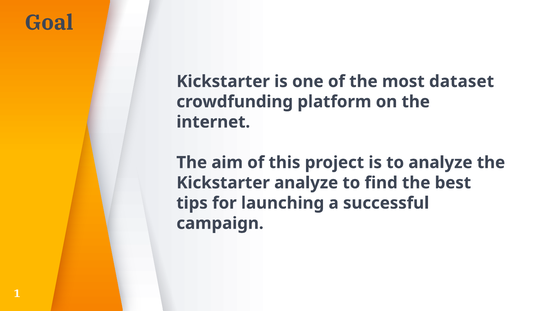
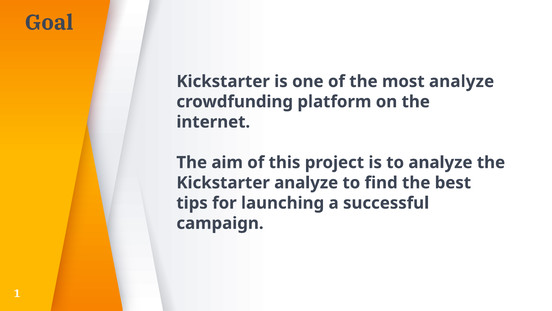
most dataset: dataset -> analyze
